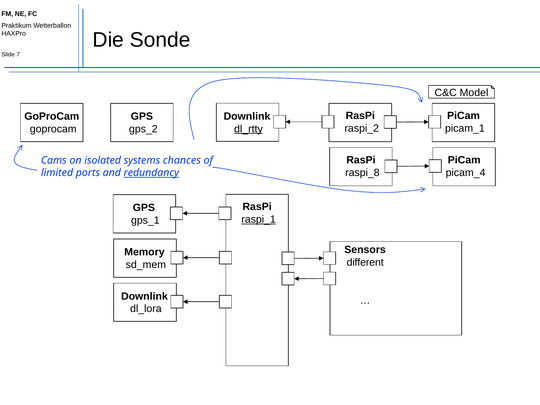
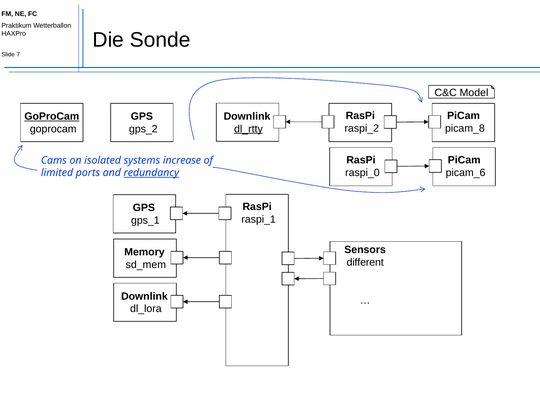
GoProCam at (52, 116) underline: none -> present
picam_1: picam_1 -> picam_8
chances: chances -> increase
raspi_8: raspi_8 -> raspi_0
picam_4: picam_4 -> picam_6
raspi_1 underline: present -> none
